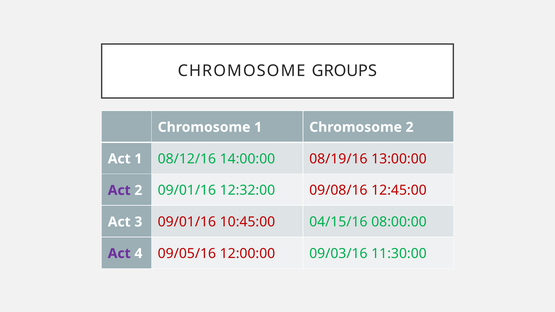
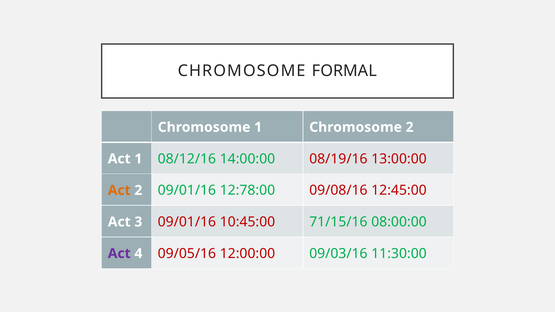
GROUPS: GROUPS -> FORMAL
Act at (119, 190) colour: purple -> orange
12:32:00: 12:32:00 -> 12:78:00
04/15/16: 04/15/16 -> 71/15/16
